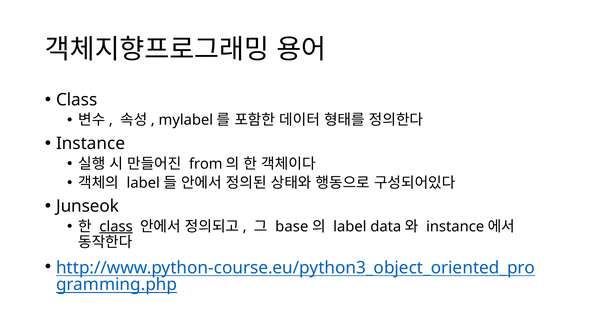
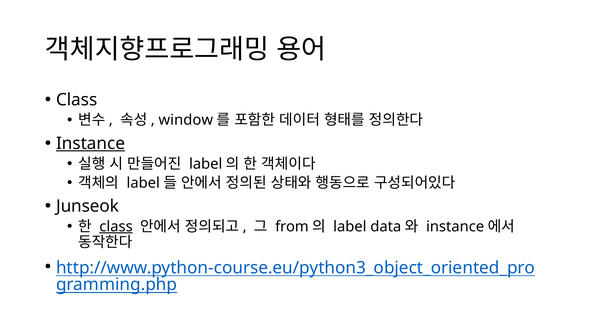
mylabel: mylabel -> window
Instance at (91, 143) underline: none -> present
from at (206, 164): from -> label
base: base -> from
